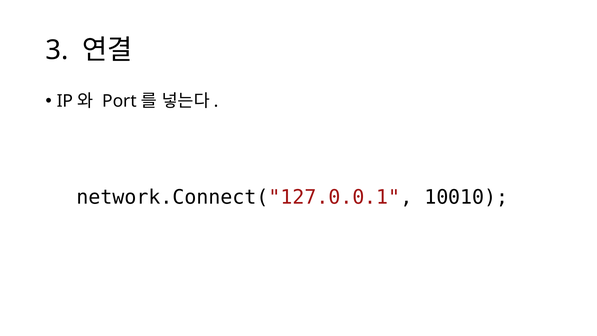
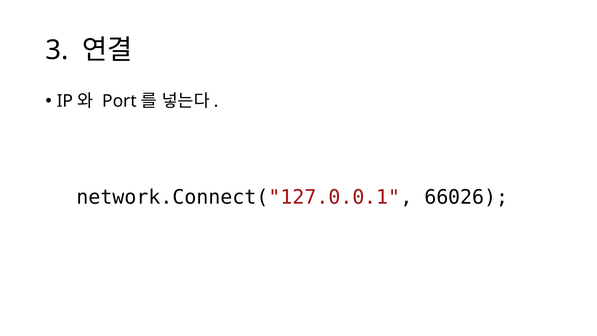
10010: 10010 -> 66026
